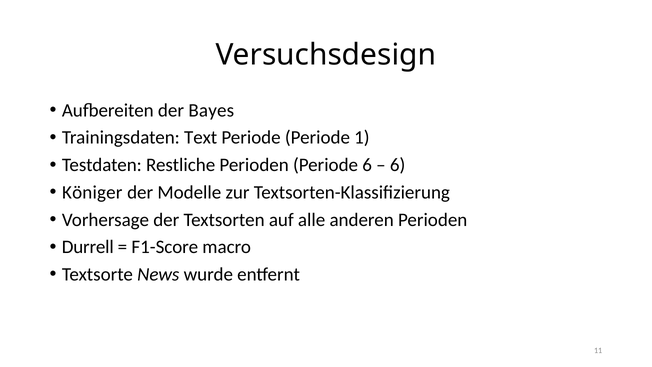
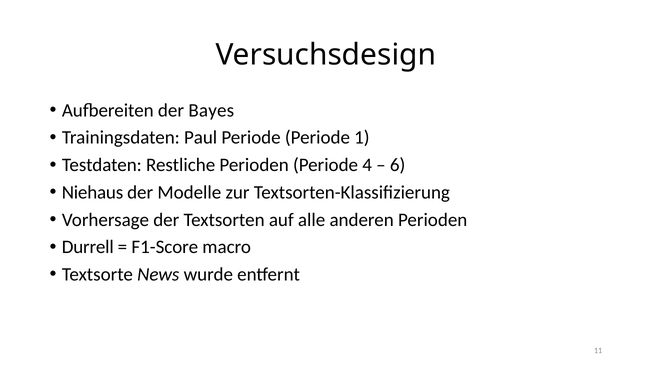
Text: Text -> Paul
Periode 6: 6 -> 4
Königer: Königer -> Niehaus
